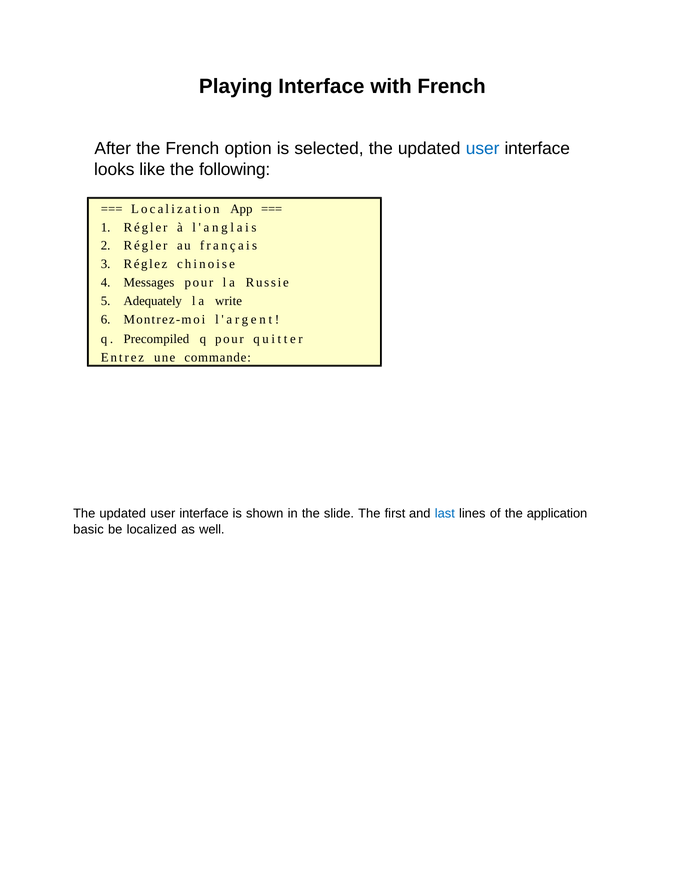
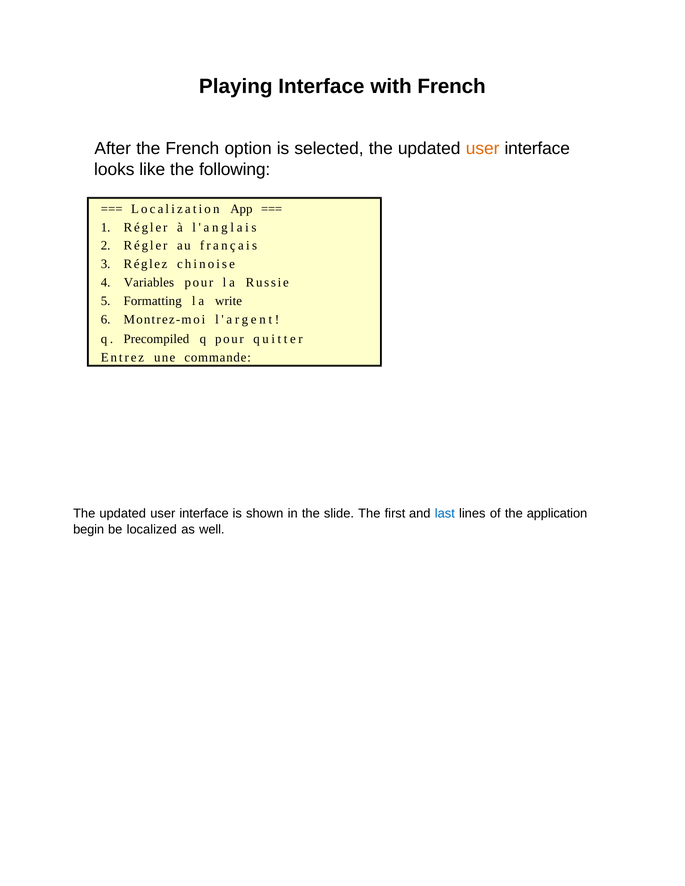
user at (483, 149) colour: blue -> orange
Messages: Messages -> Variables
Adequately: Adequately -> Formatting
basic: basic -> begin
